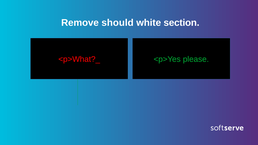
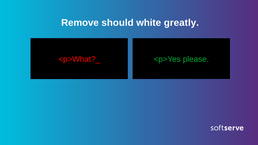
section: section -> greatly
